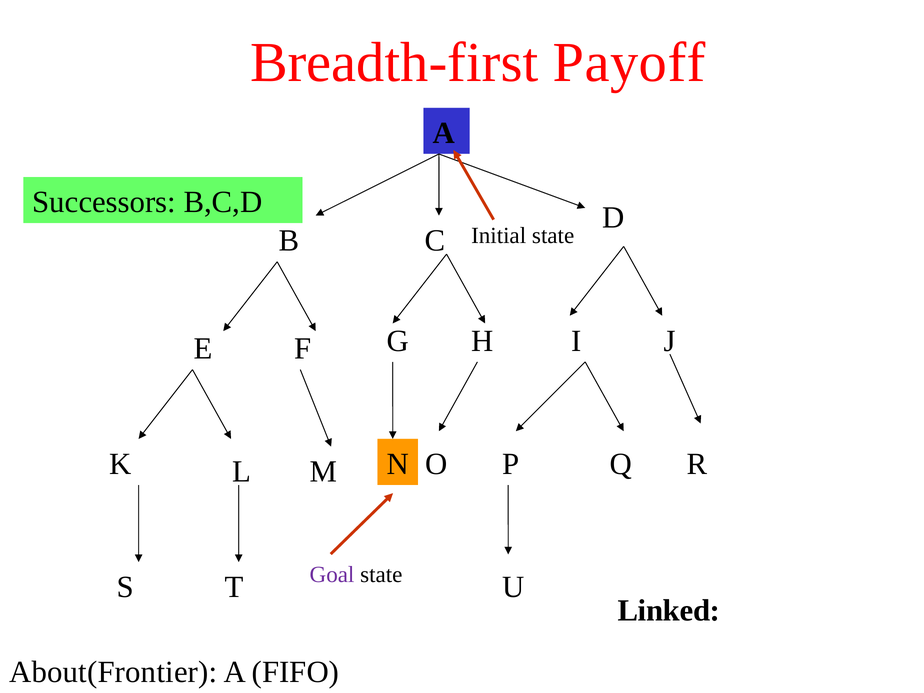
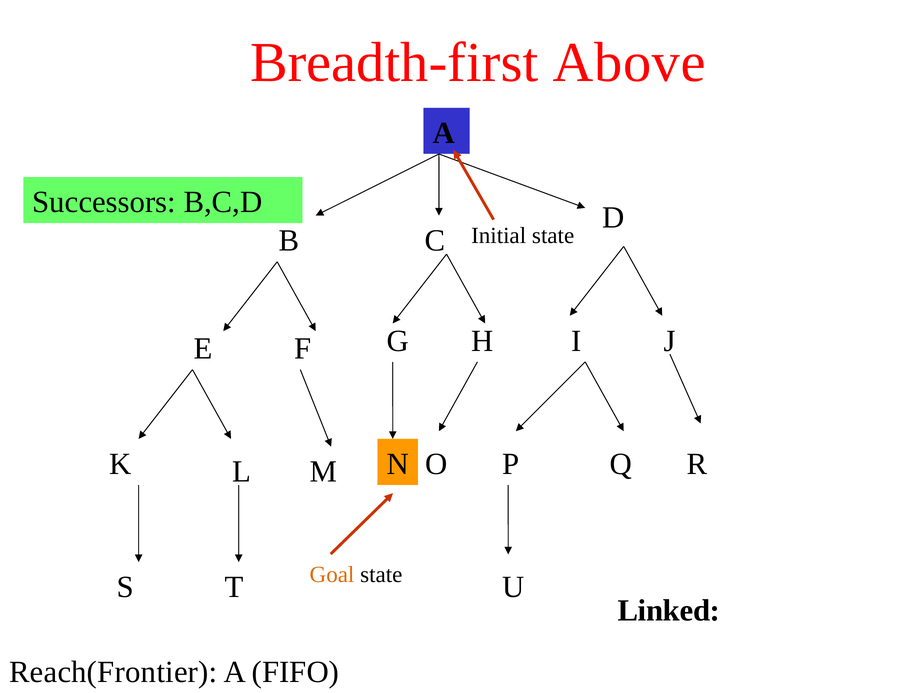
Payoff: Payoff -> Above
Goal colour: purple -> orange
About(Frontier: About(Frontier -> Reach(Frontier
